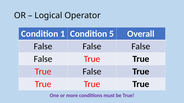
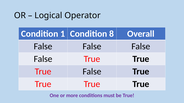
5: 5 -> 8
